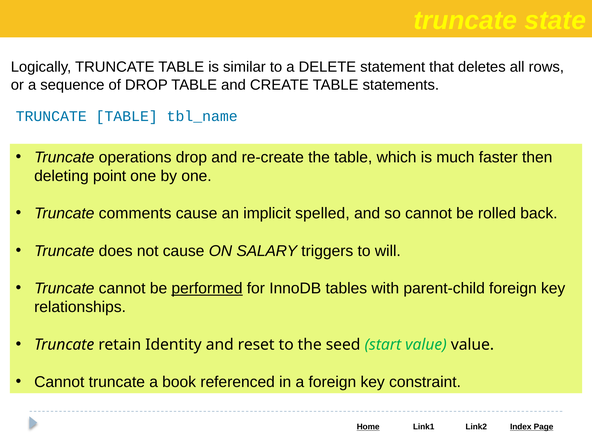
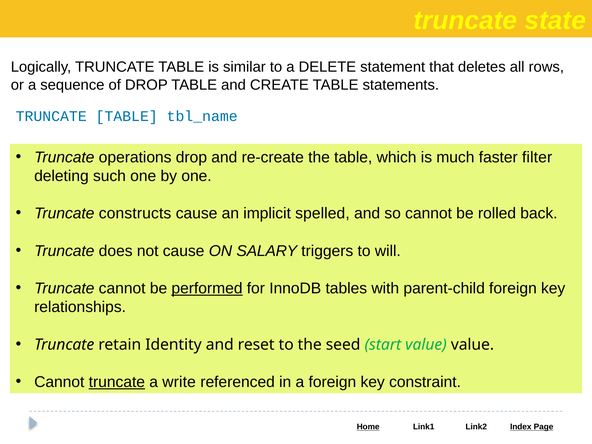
then: then -> filter
point: point -> such
comments: comments -> constructs
truncate at (117, 382) underline: none -> present
book: book -> write
